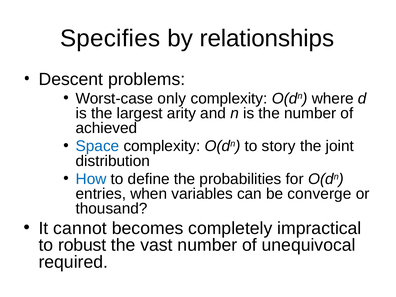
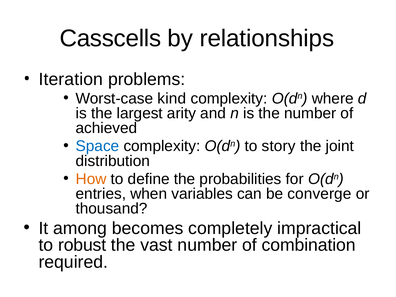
Specifies: Specifies -> Casscells
Descent: Descent -> Iteration
only: only -> kind
How colour: blue -> orange
cannot: cannot -> among
unequivocal: unequivocal -> combination
